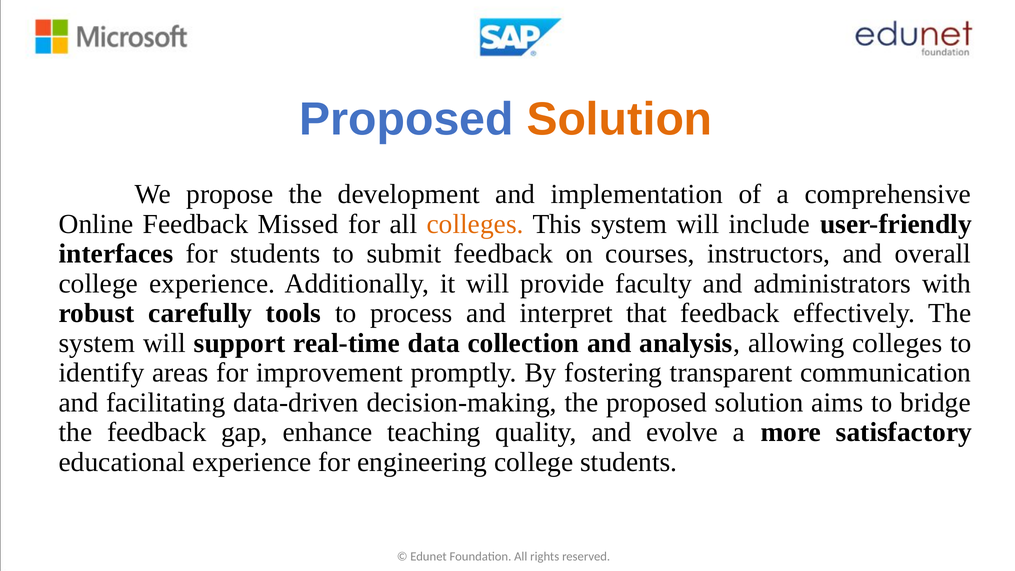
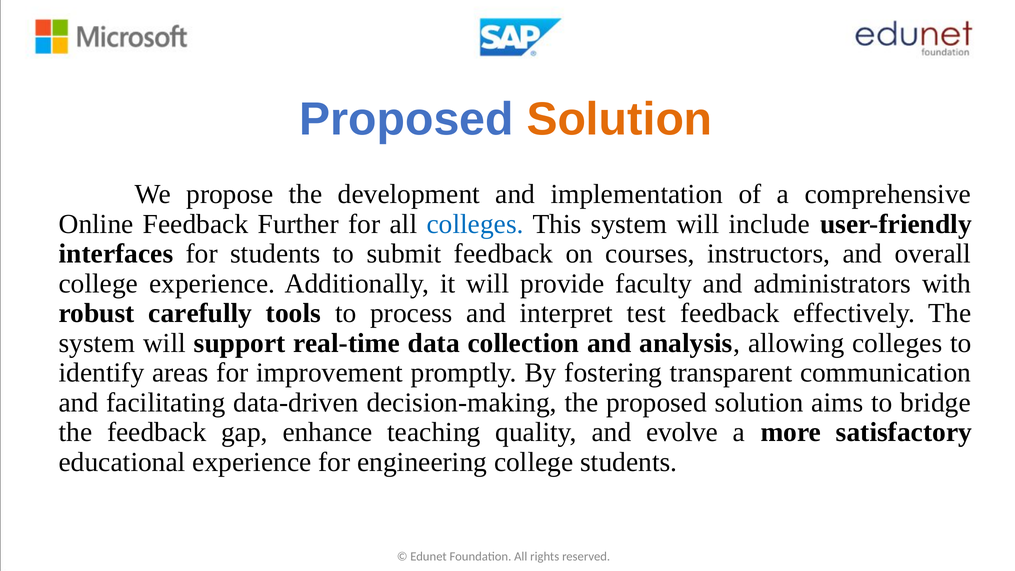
Missed: Missed -> Further
colleges at (475, 224) colour: orange -> blue
that: that -> test
